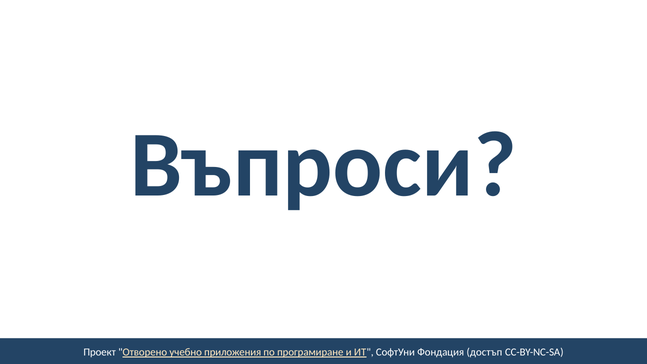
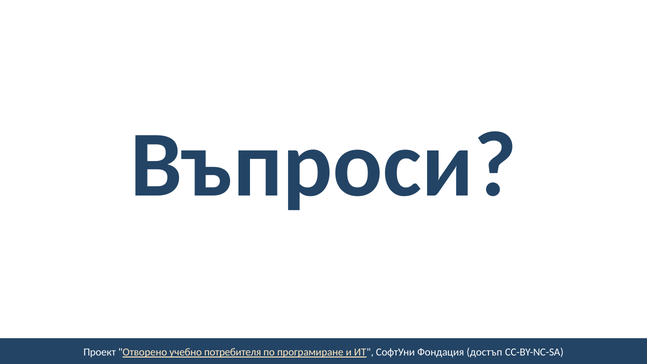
приложения: приложения -> потребителя
